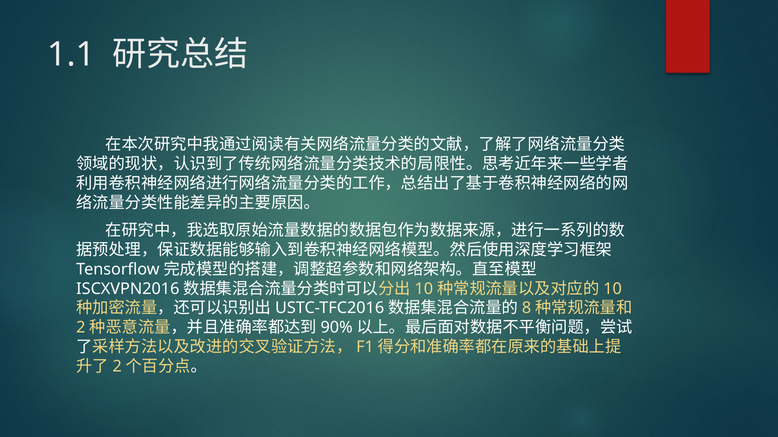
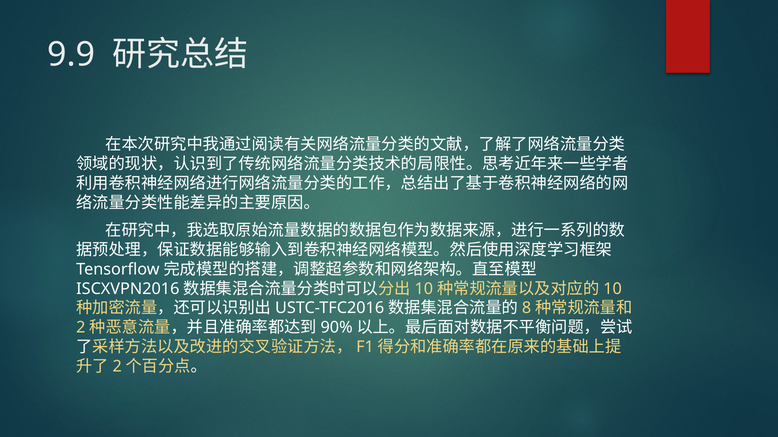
1.1: 1.1 -> 9.9
